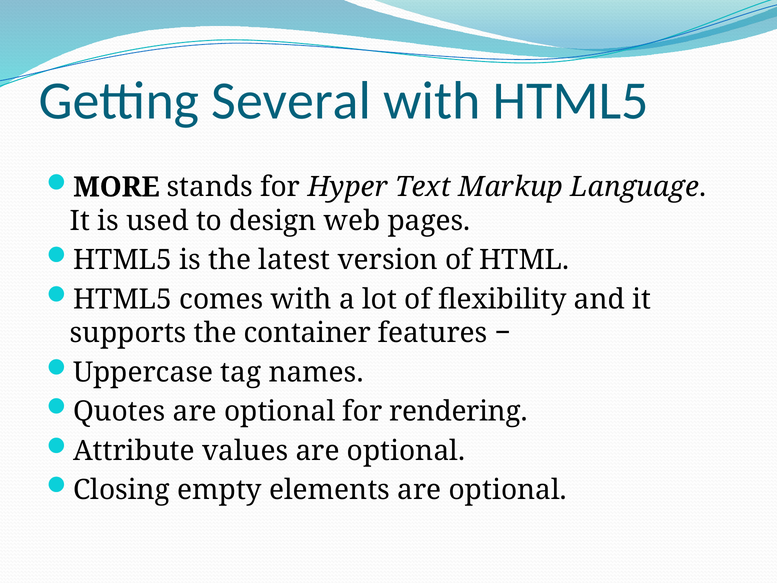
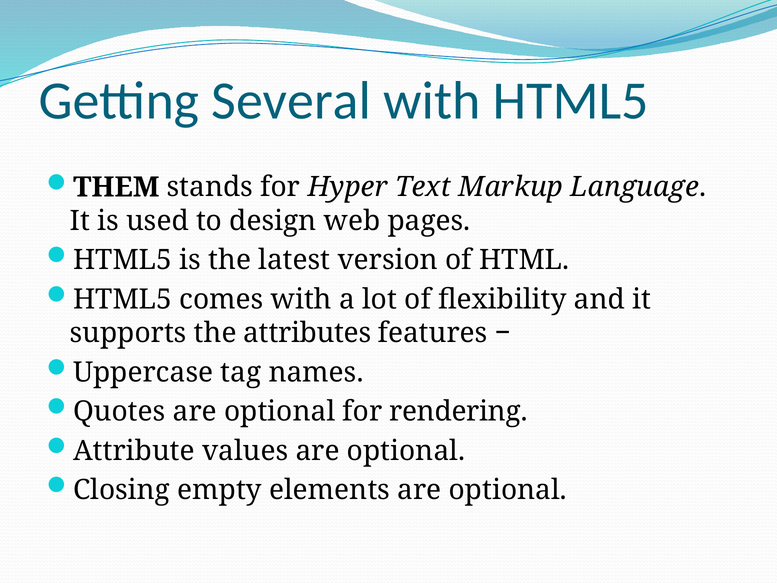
MORE: MORE -> THEM
container: container -> attributes
